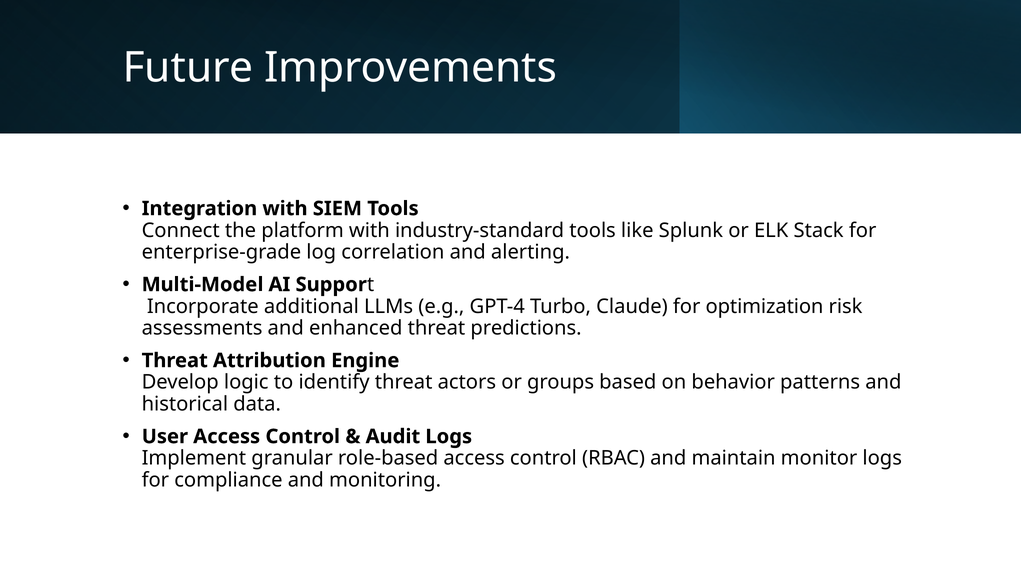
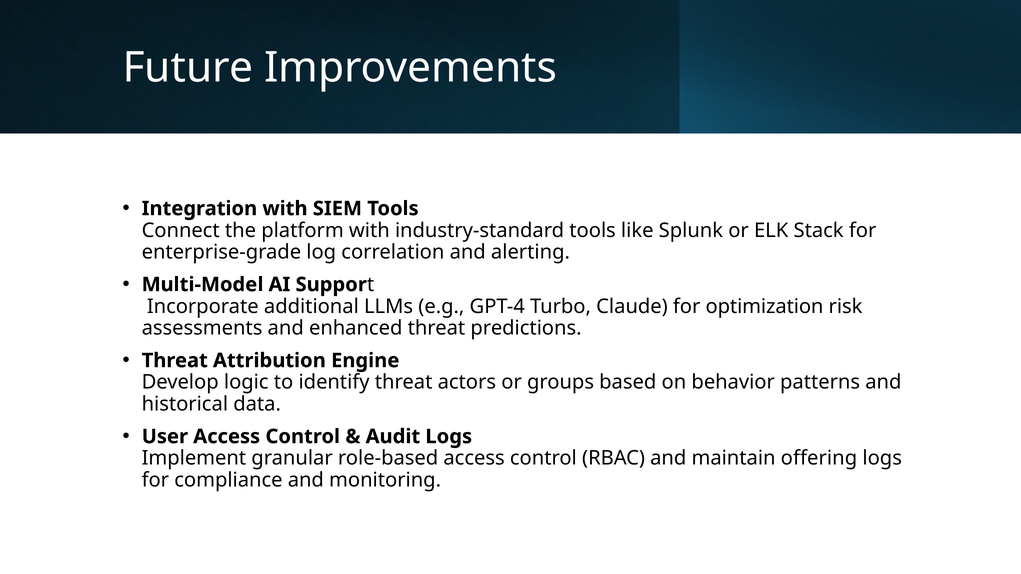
monitor: monitor -> offering
